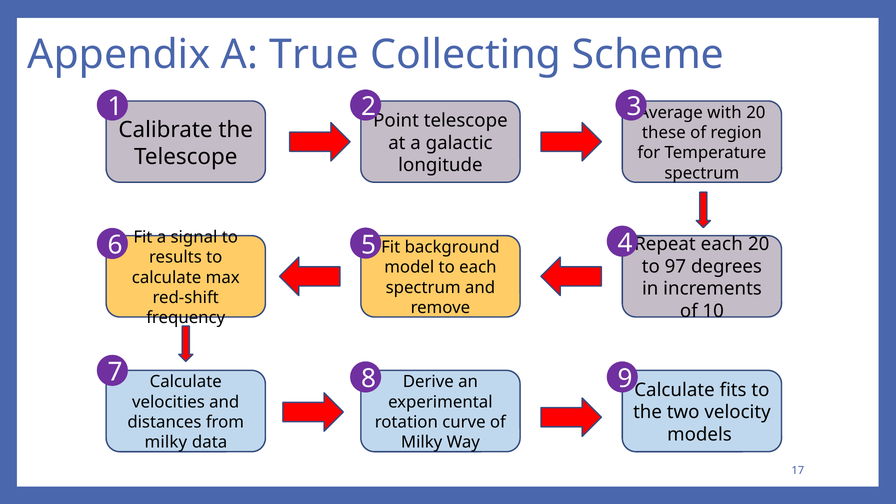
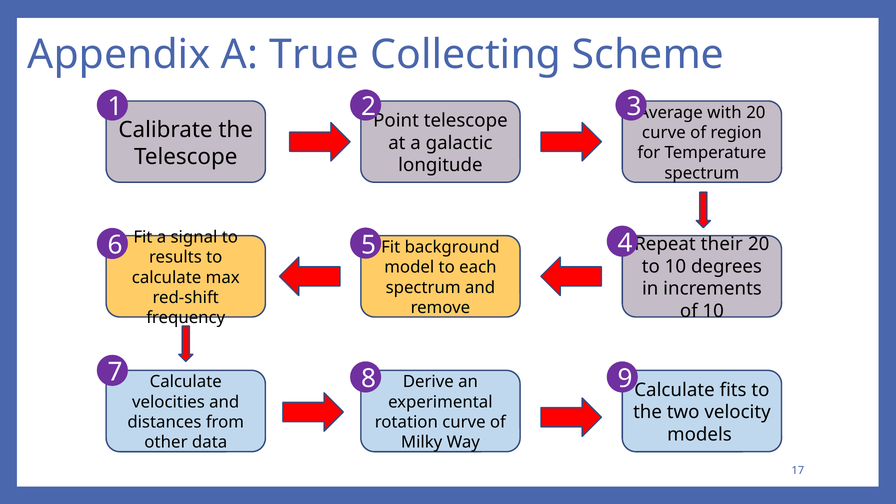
these at (664, 133): these -> curve
Repeat each: each -> their
to 97: 97 -> 10
milky at (166, 442): milky -> other
